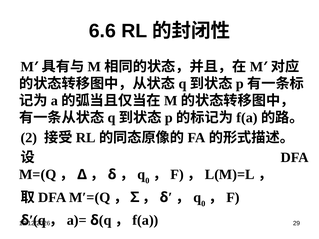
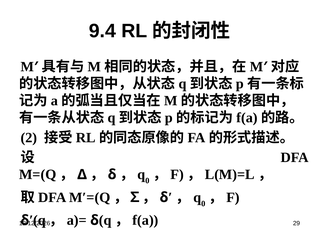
6.6: 6.6 -> 9.4
